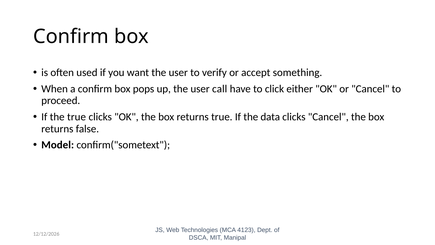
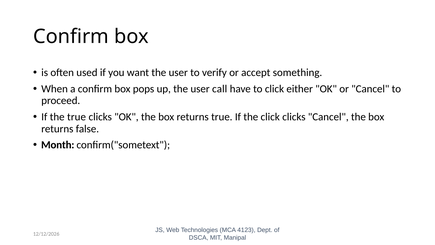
the data: data -> click
Model: Model -> Month
